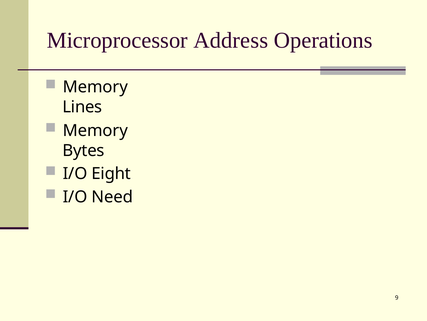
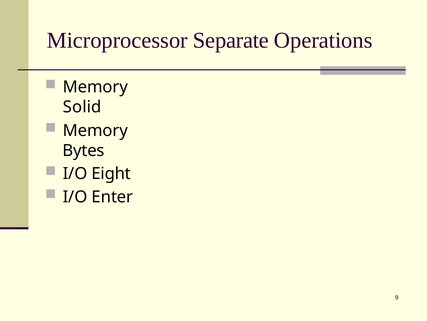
Address: Address -> Separate
Lines: Lines -> Solid
Need: Need -> Enter
